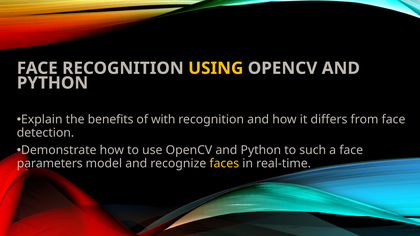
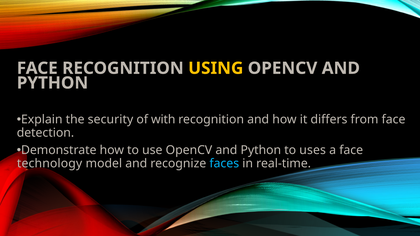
benefits: benefits -> security
such: such -> uses
parameters: parameters -> technology
faces colour: yellow -> light blue
